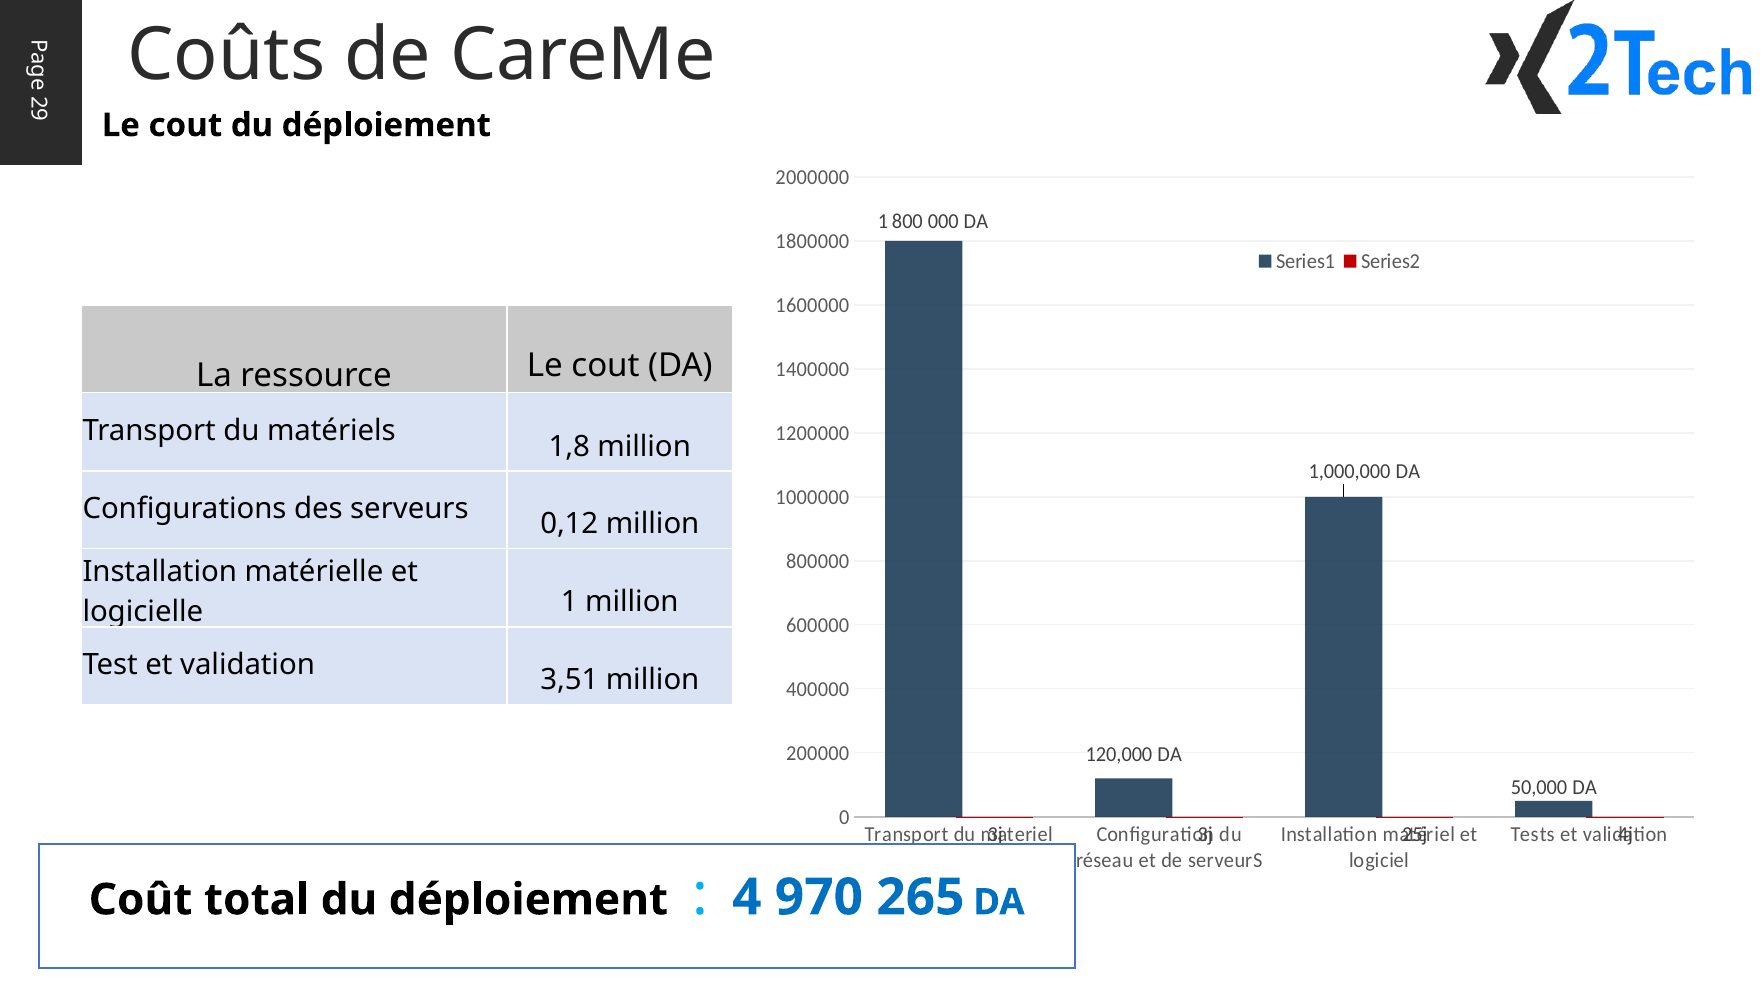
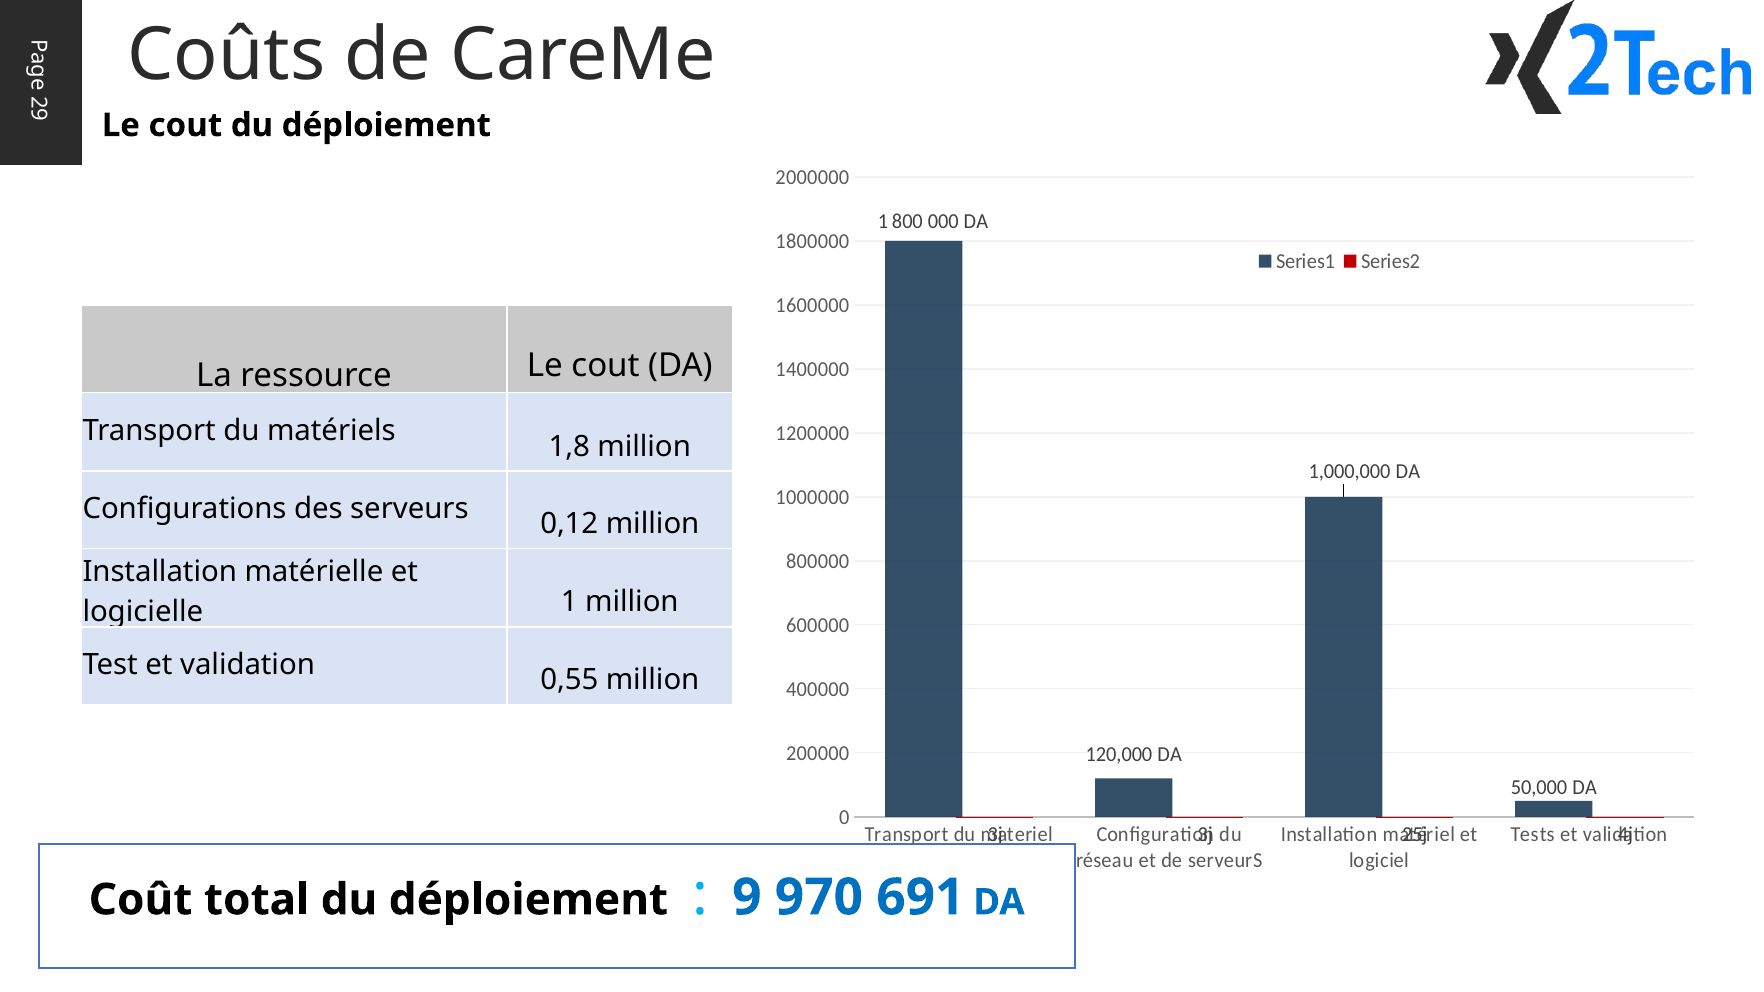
3,51: 3,51 -> 0,55
4 at (747, 898): 4 -> 9
265: 265 -> 691
